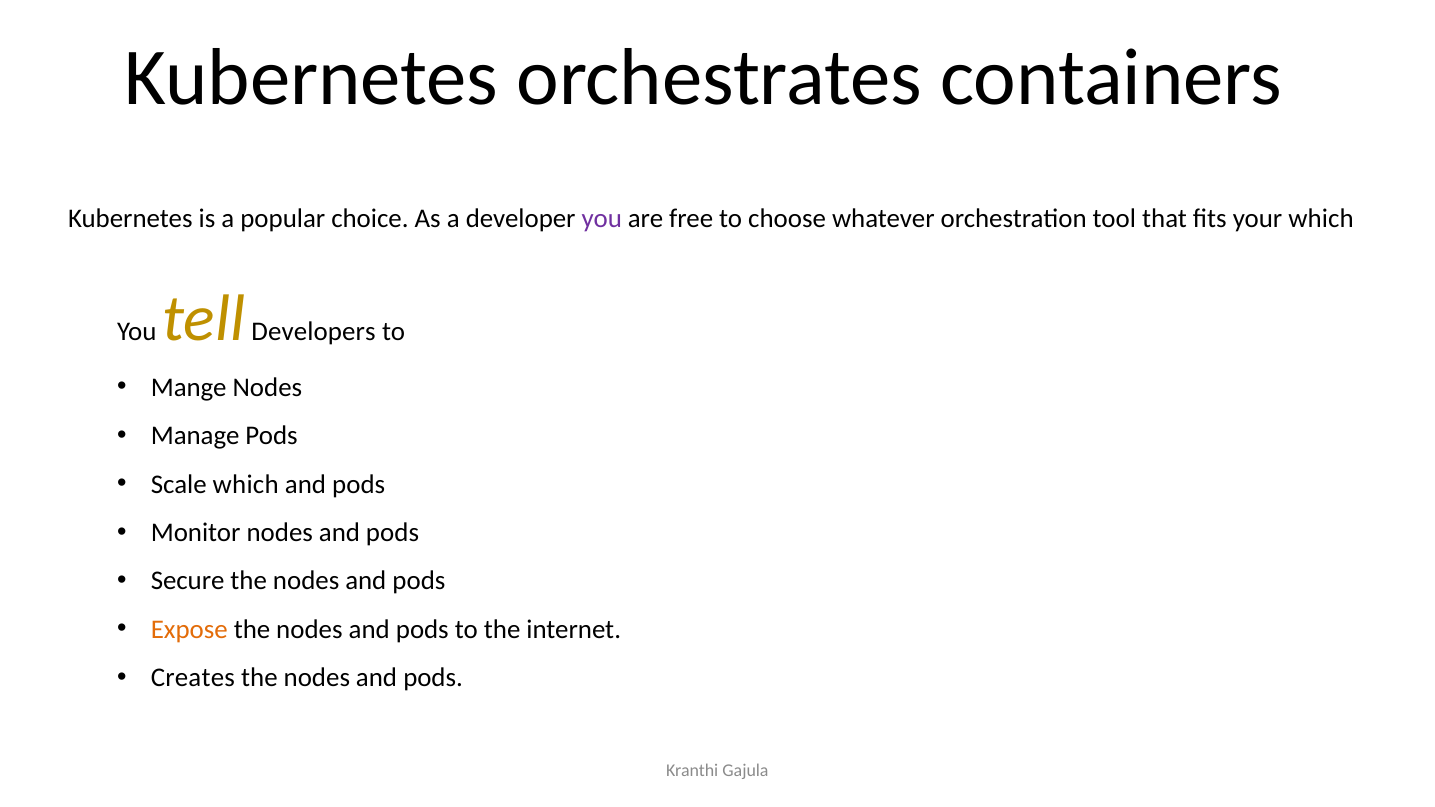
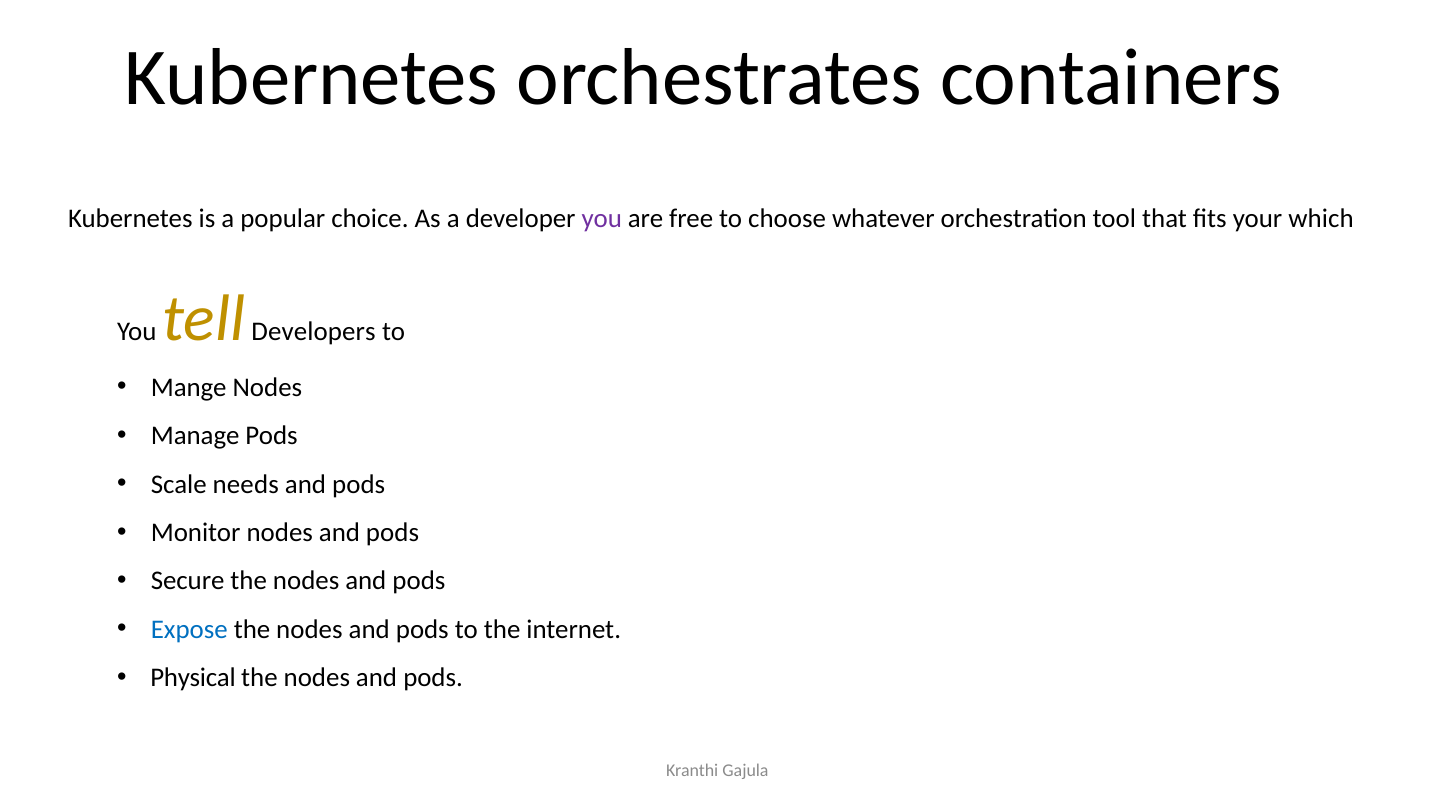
Scale which: which -> needs
Expose colour: orange -> blue
Creates: Creates -> Physical
